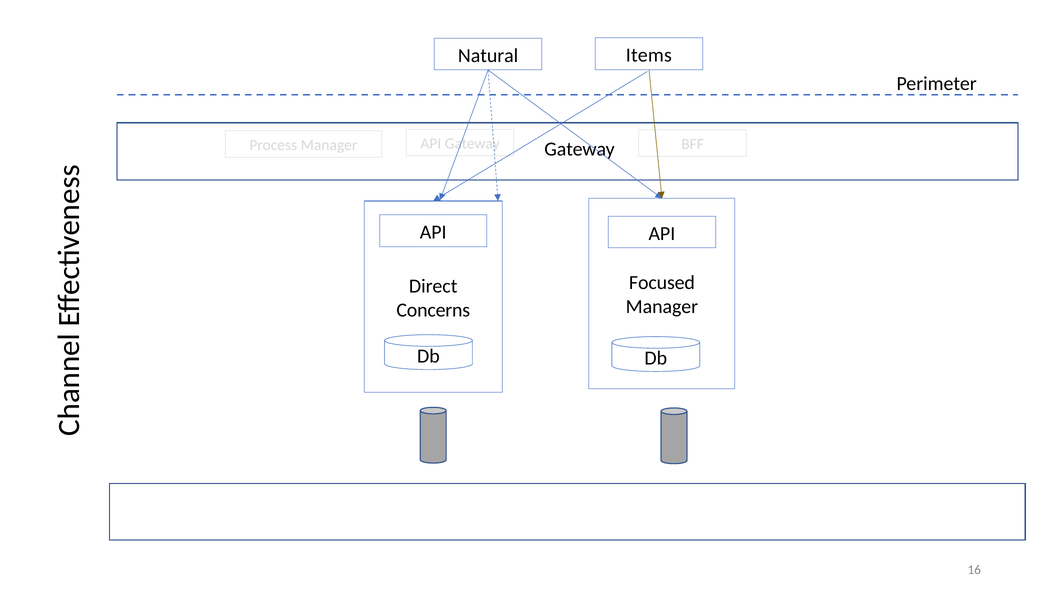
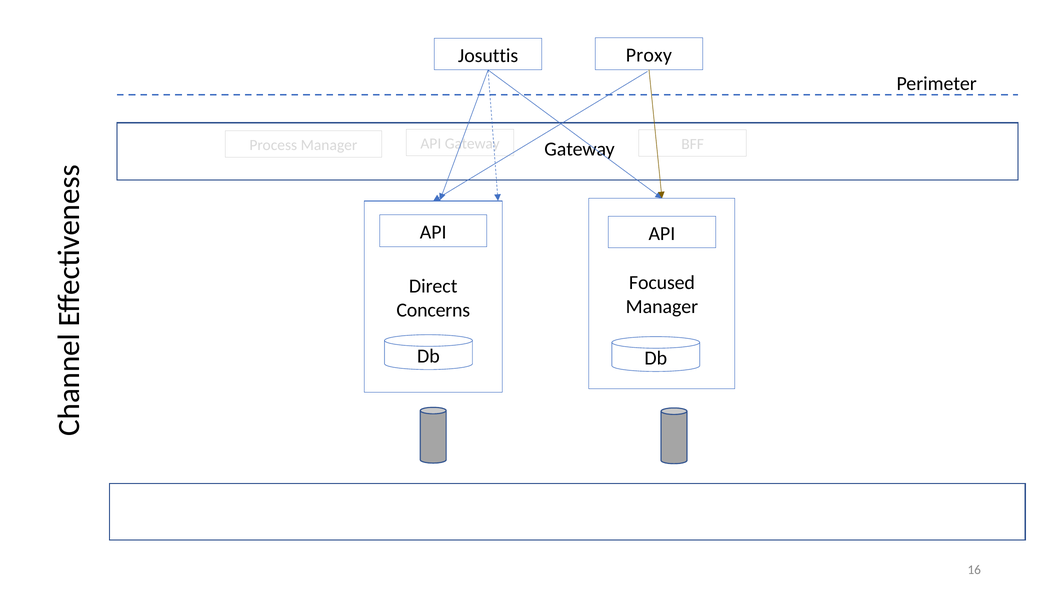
Items: Items -> Proxy
Natural: Natural -> Josuttis
